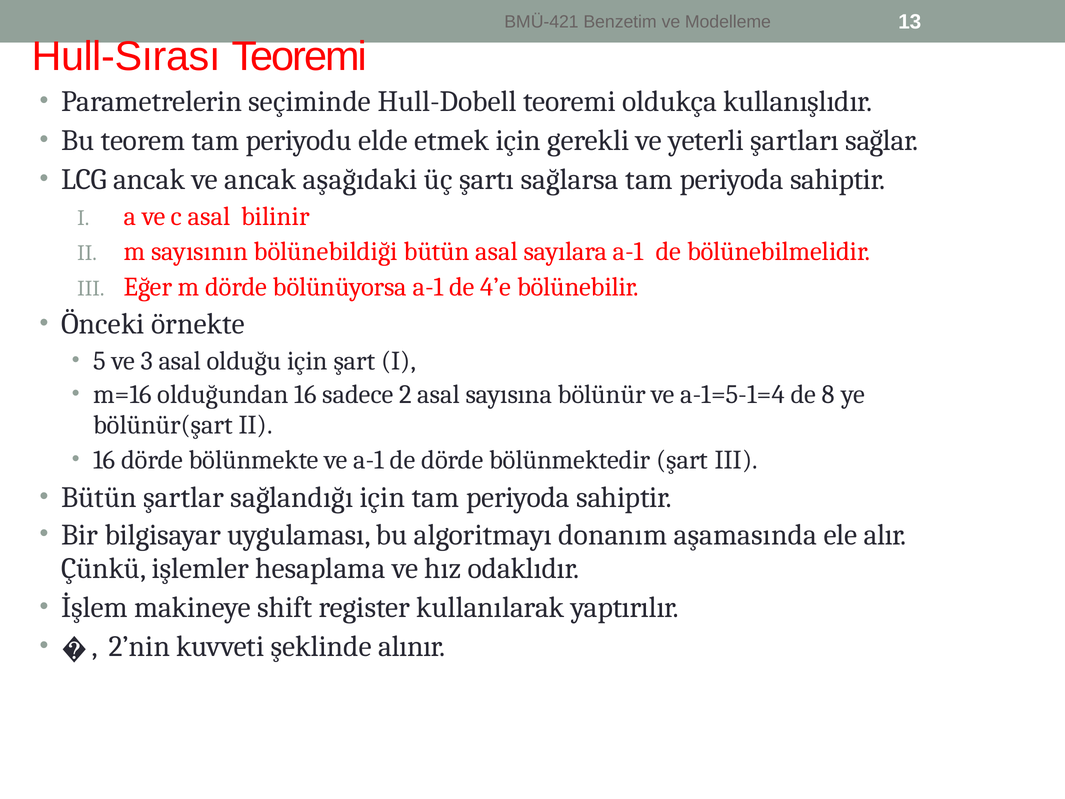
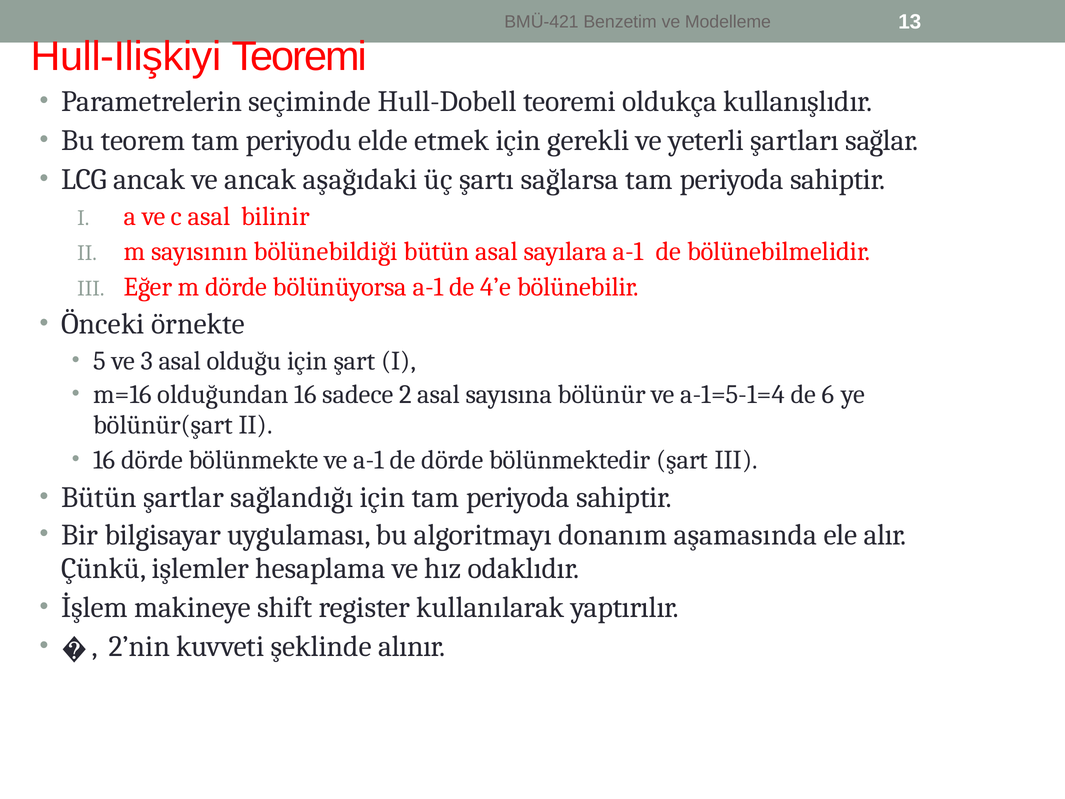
Hull-Sırası: Hull-Sırası -> Hull-Ilişkiyi
8: 8 -> 6
